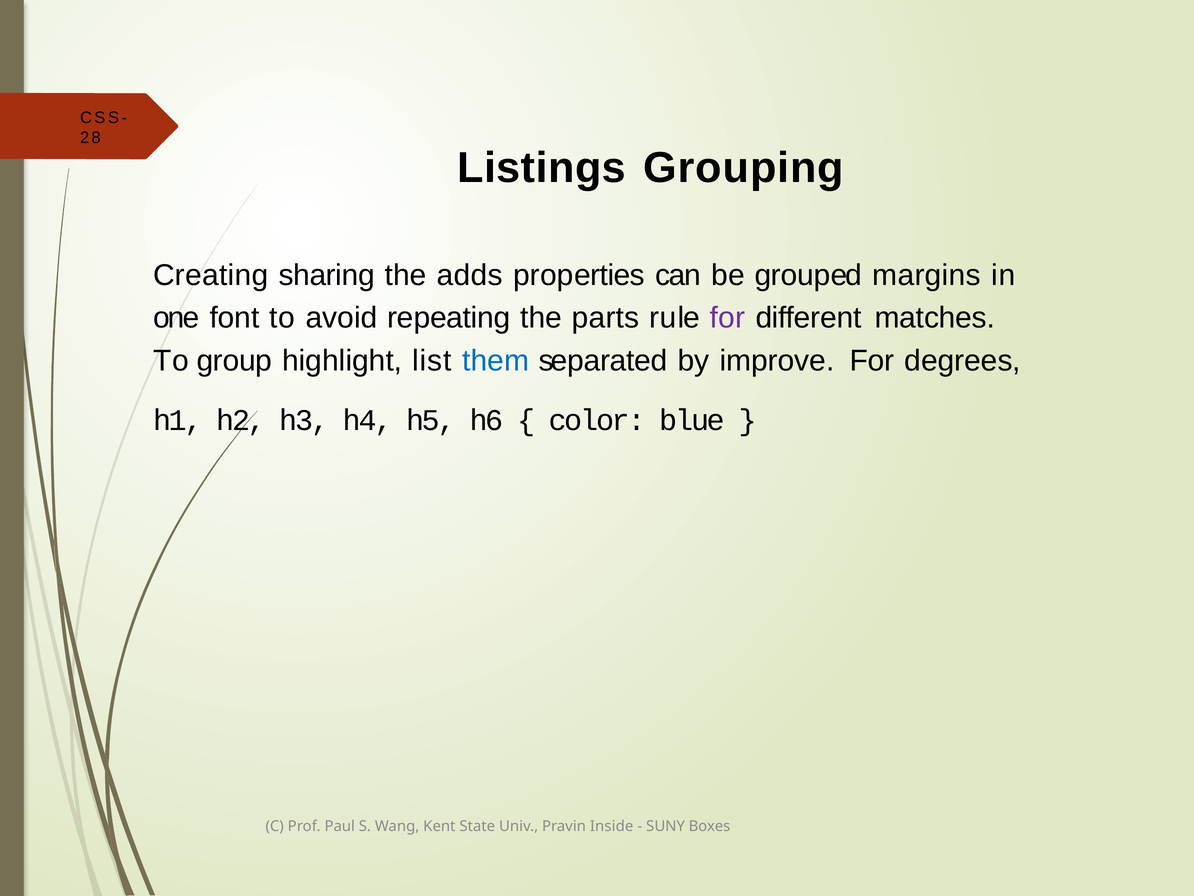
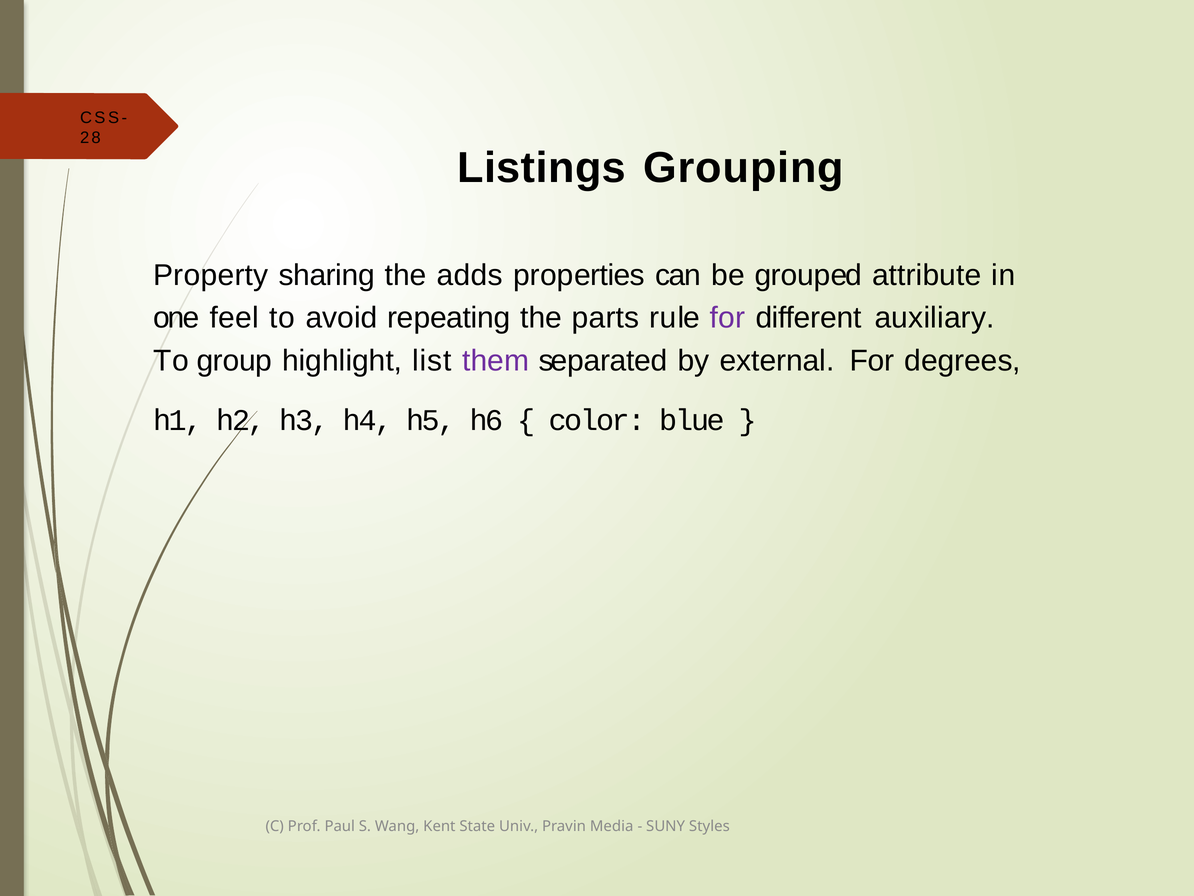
Creating: Creating -> Property
margins: margins -> attribute
font: font -> feel
matches: matches -> auxiliary
them colour: blue -> purple
improve: improve -> external
Inside: Inside -> Media
Boxes: Boxes -> Styles
